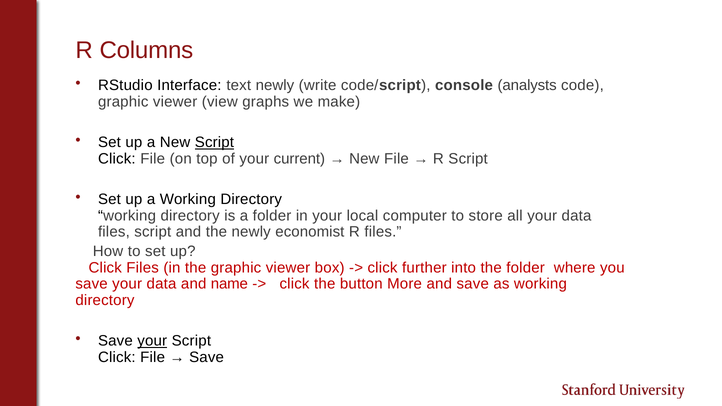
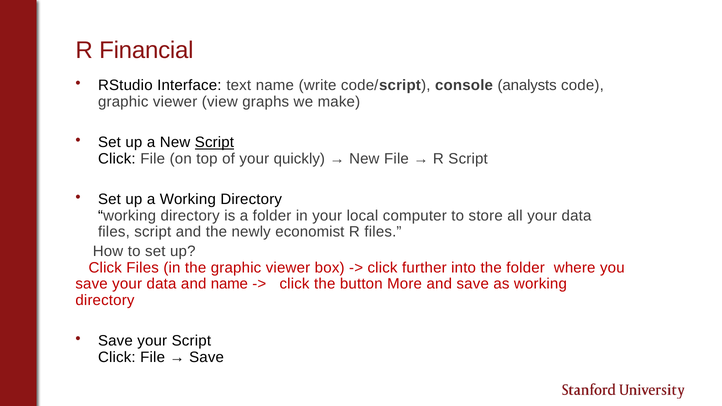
Columns: Columns -> Financial
text newly: newly -> name
current: current -> quickly
your at (152, 341) underline: present -> none
